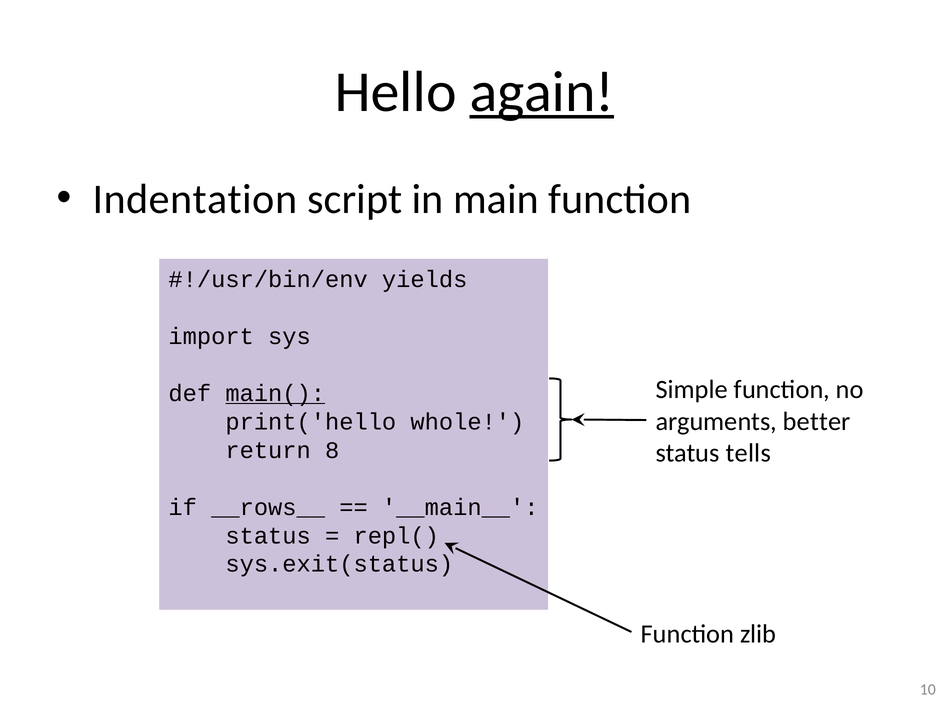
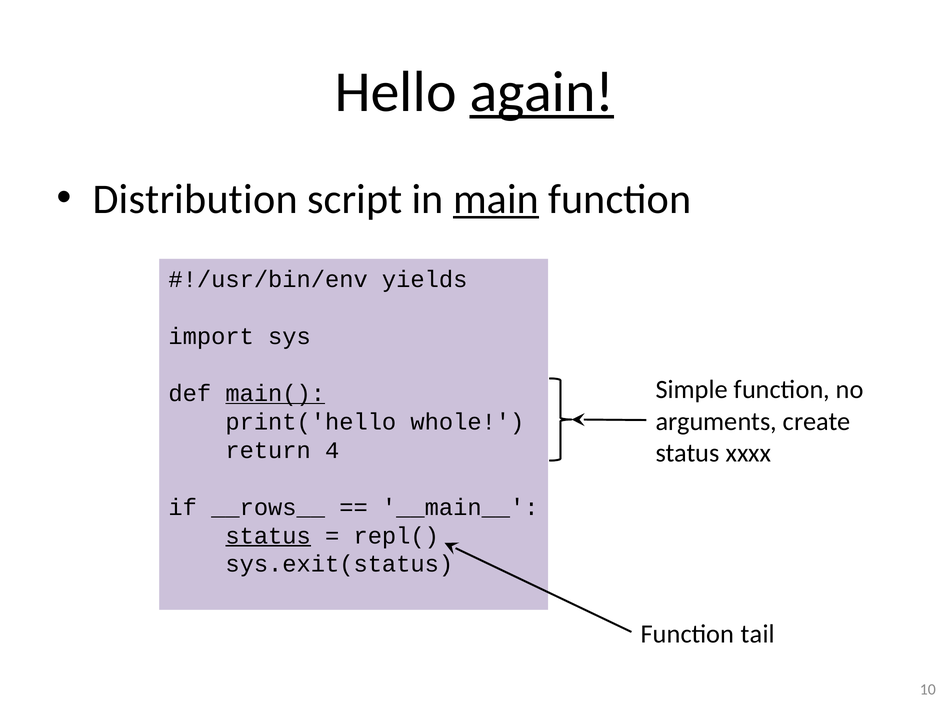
Indentation: Indentation -> Distribution
main underline: none -> present
better: better -> create
8: 8 -> 4
tells: tells -> xxxx
status at (268, 535) underline: none -> present
zlib: zlib -> tail
